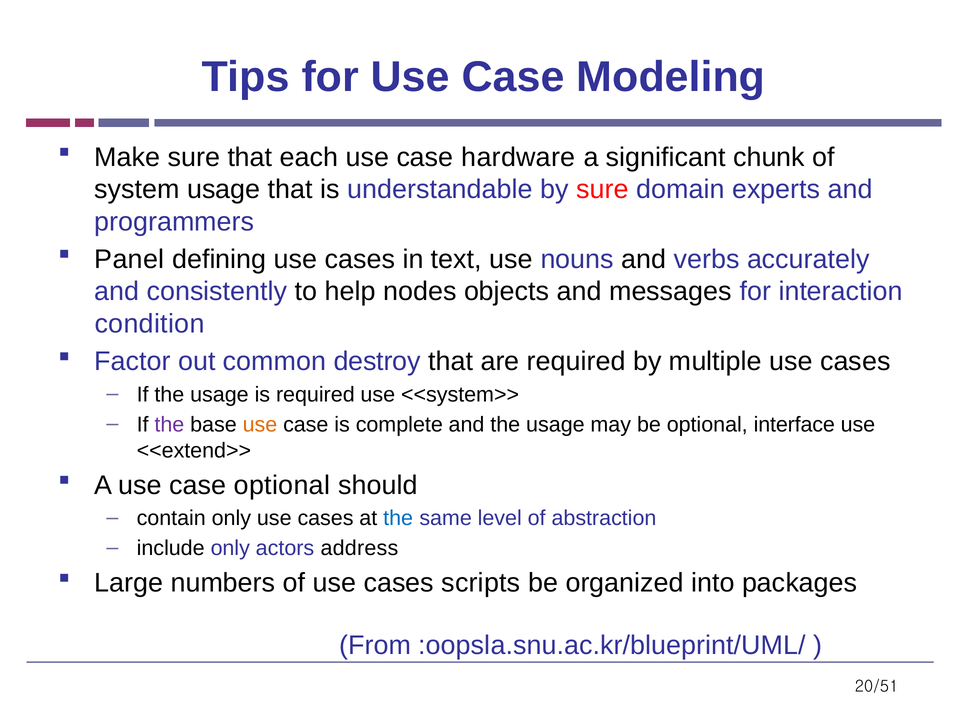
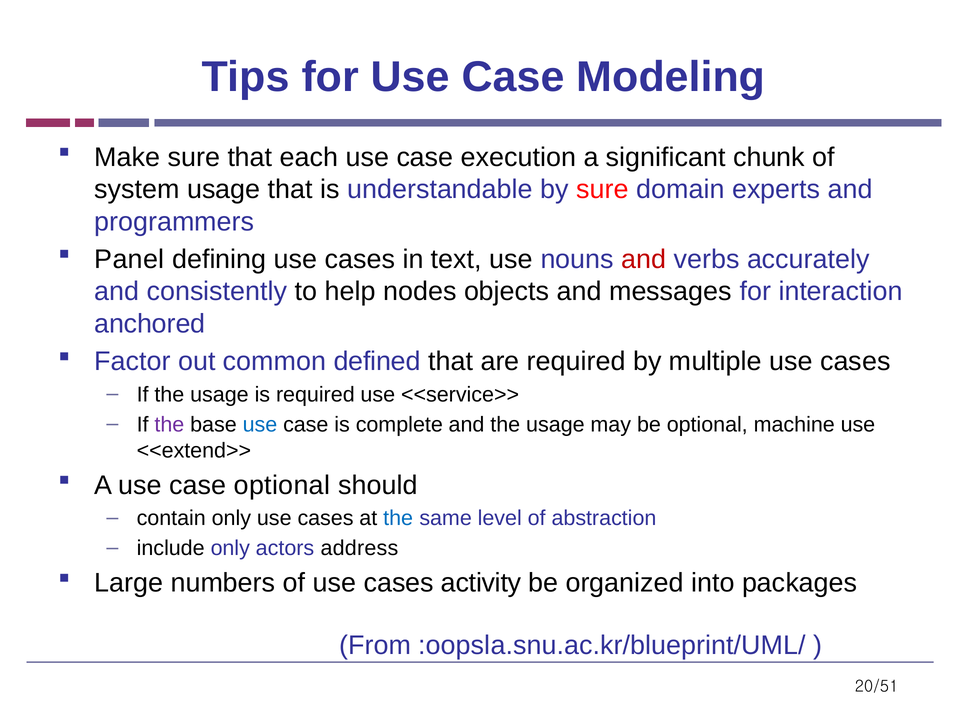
hardware: hardware -> execution
and at (644, 259) colour: black -> red
condition: condition -> anchored
destroy: destroy -> defined
<<system>>: <<system>> -> <<service>>
use at (260, 425) colour: orange -> blue
interface: interface -> machine
scripts: scripts -> activity
